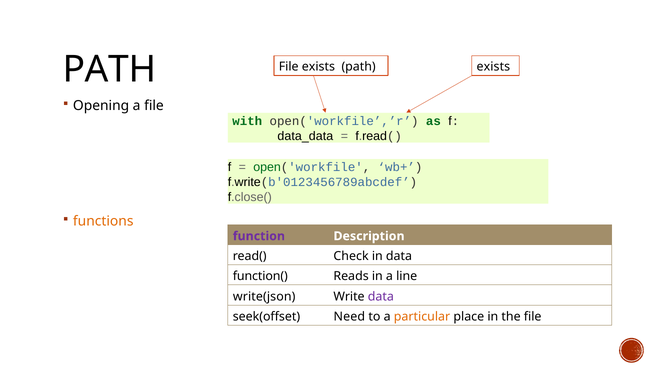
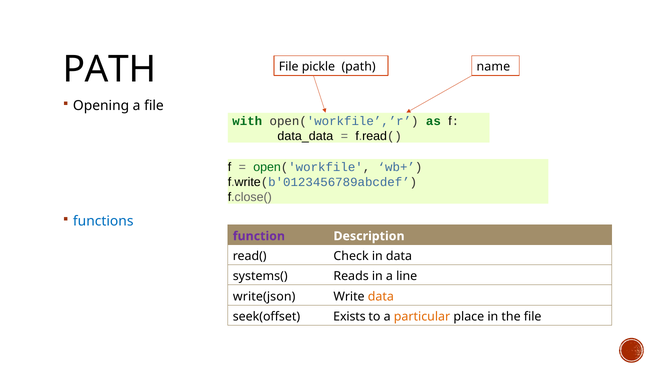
File exists: exists -> pickle
exists at (493, 66): exists -> name
functions colour: orange -> blue
function(: function( -> systems(
data at (381, 297) colour: purple -> orange
Need: Need -> Exists
